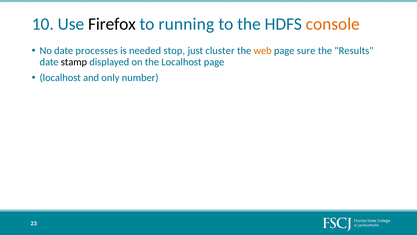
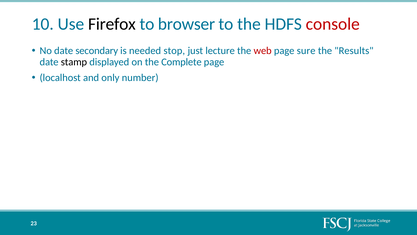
running: running -> browser
console colour: orange -> red
processes: processes -> secondary
cluster: cluster -> lecture
web colour: orange -> red
the Localhost: Localhost -> Complete
